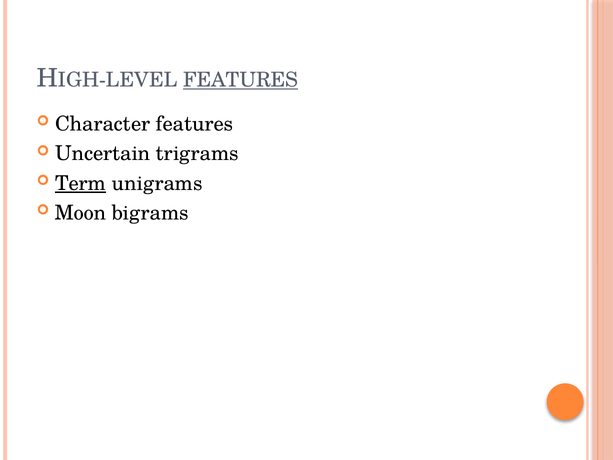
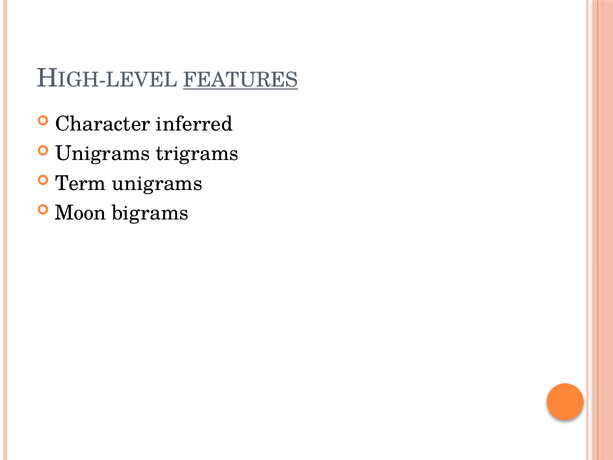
Character features: features -> inferred
Uncertain at (103, 154): Uncertain -> Unigrams
Term underline: present -> none
